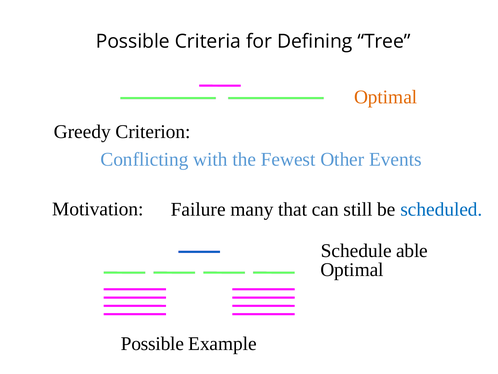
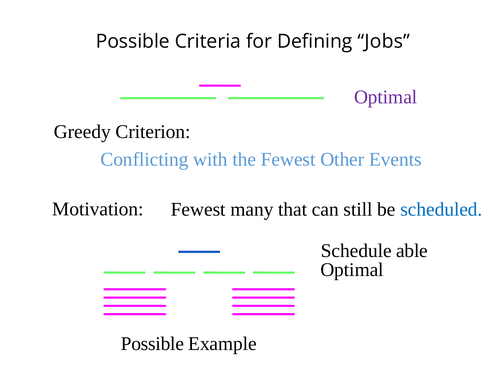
Tree: Tree -> Jobs
Optimal at (386, 97) colour: orange -> purple
Failure at (198, 209): Failure -> Fewest
